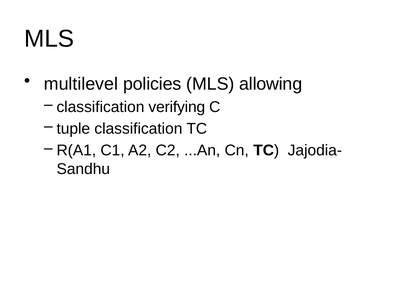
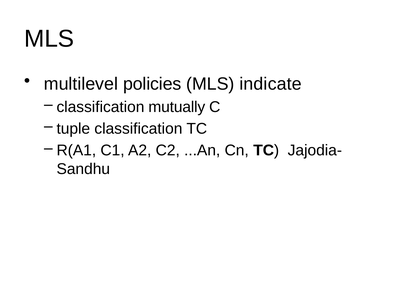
allowing: allowing -> indicate
verifying: verifying -> mutually
